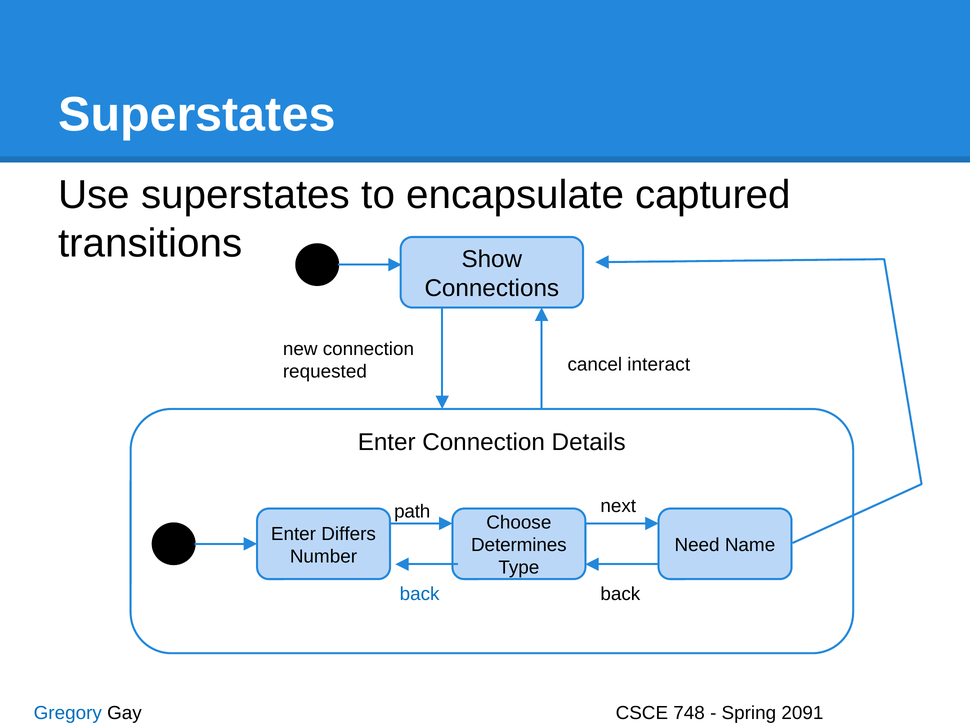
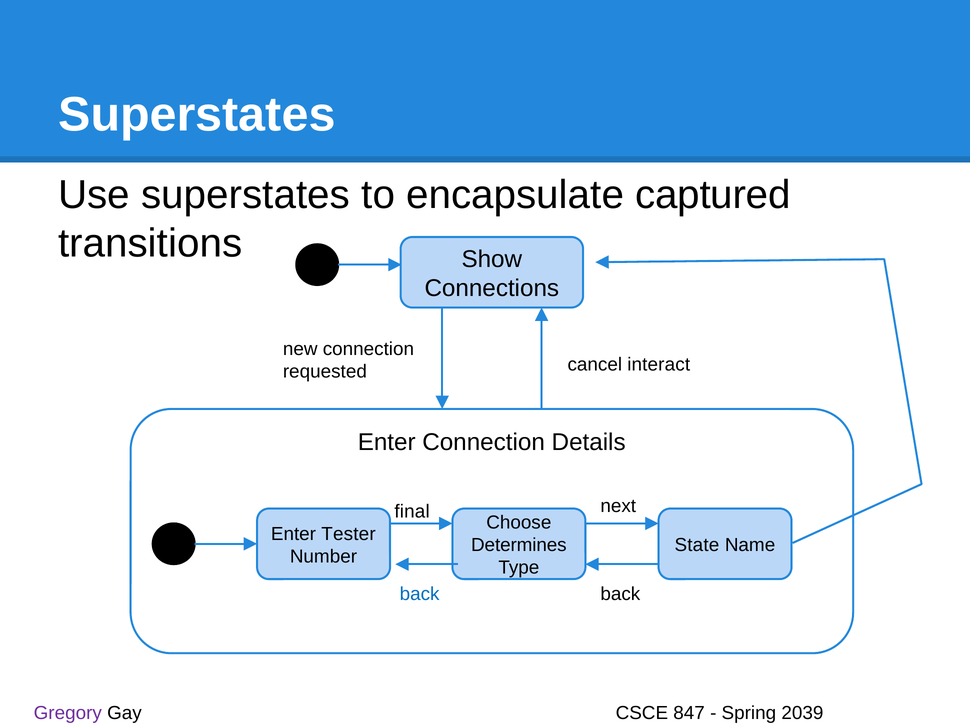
path: path -> final
Differs: Differs -> Tester
Need: Need -> State
Gregory colour: blue -> purple
748: 748 -> 847
2091: 2091 -> 2039
